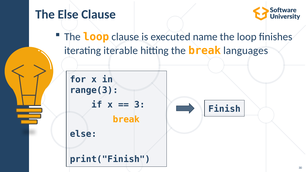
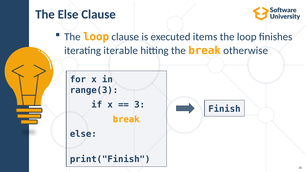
name: name -> items
languages: languages -> otherwise
